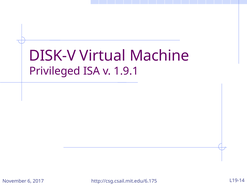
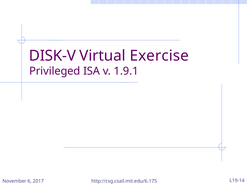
Machine: Machine -> Exercise
